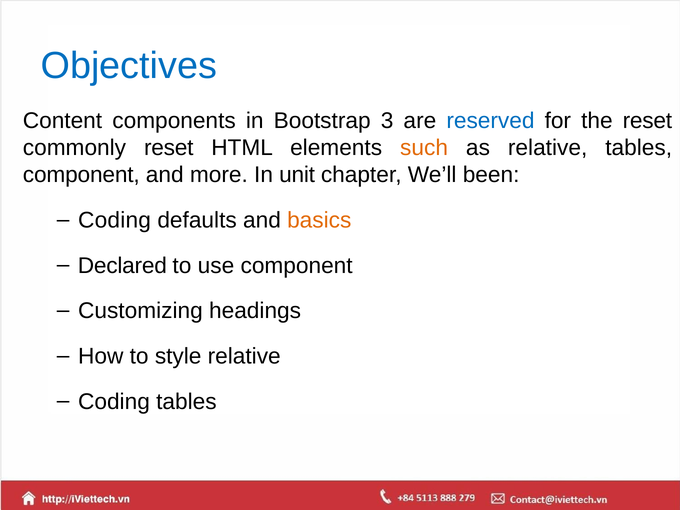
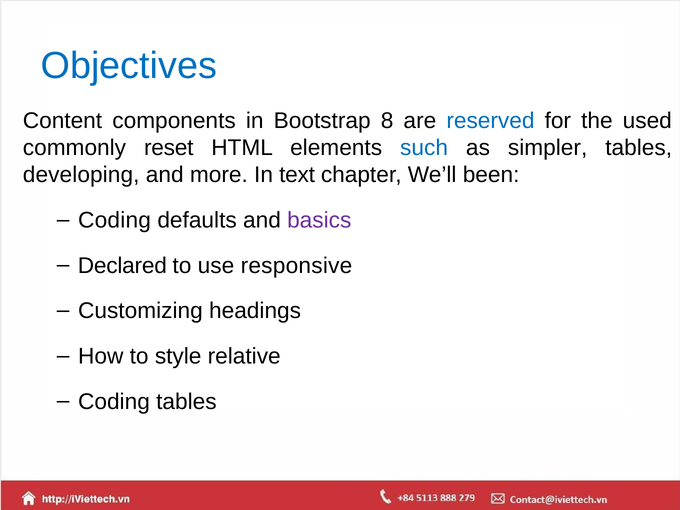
3: 3 -> 8
the reset: reset -> used
such colour: orange -> blue
as relative: relative -> simpler
component at (81, 175): component -> developing
unit: unit -> text
basics colour: orange -> purple
use component: component -> responsive
